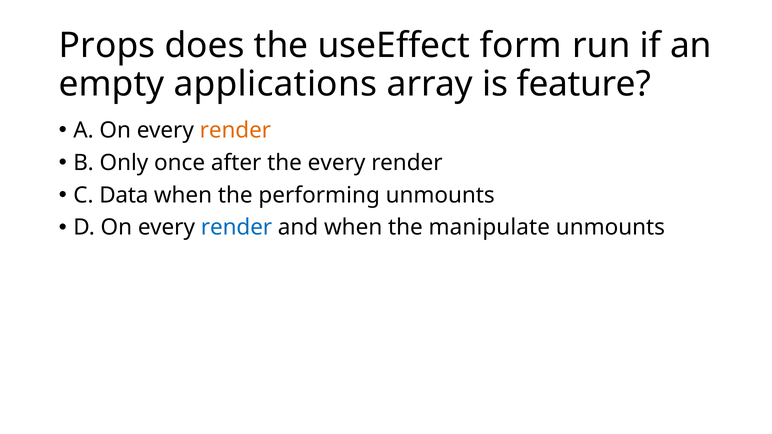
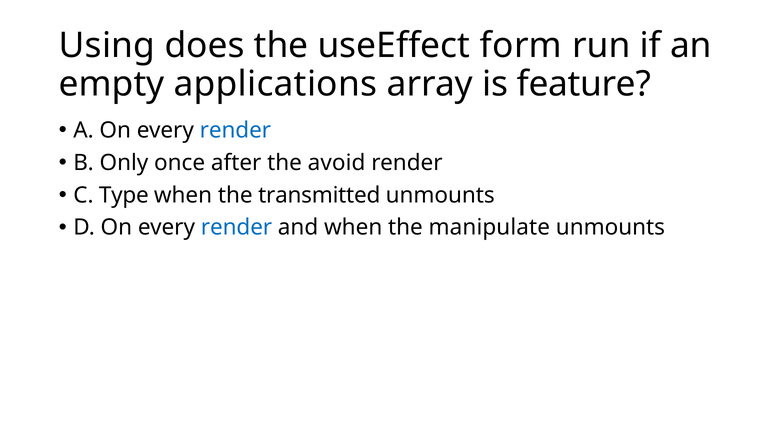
Props: Props -> Using
render at (235, 131) colour: orange -> blue
the every: every -> avoid
Data: Data -> Type
performing: performing -> transmitted
